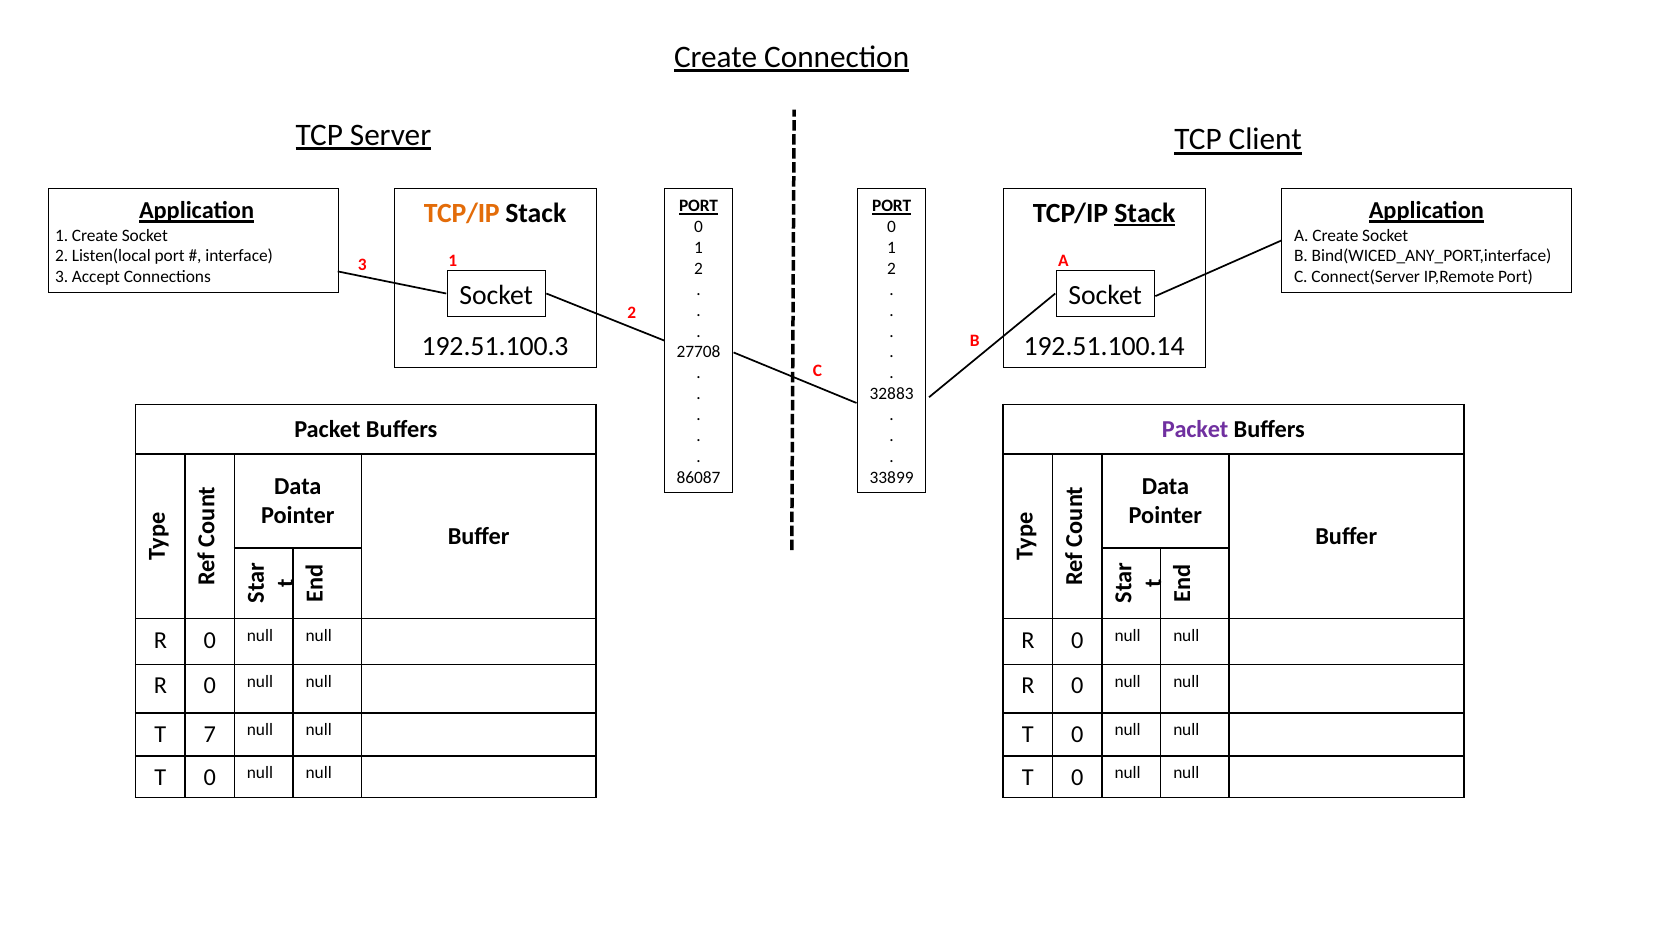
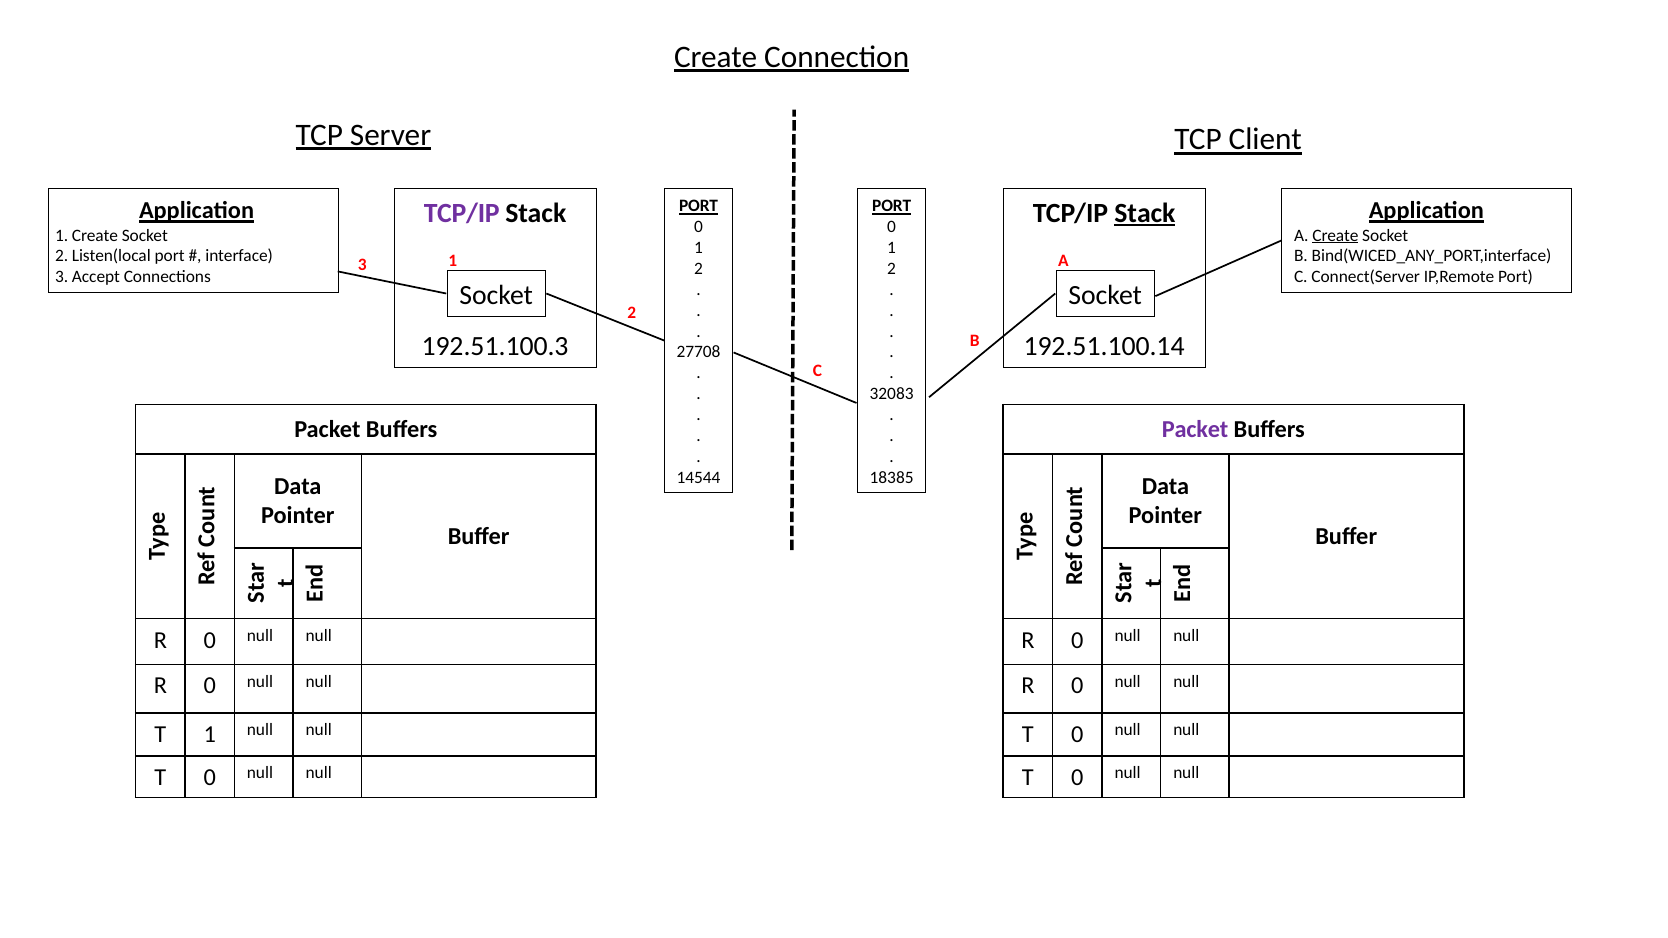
TCP/IP at (462, 213) colour: orange -> purple
Create at (1335, 235) underline: none -> present
32883: 32883 -> 32083
86087: 86087 -> 14544
33899: 33899 -> 18385
T 7: 7 -> 1
